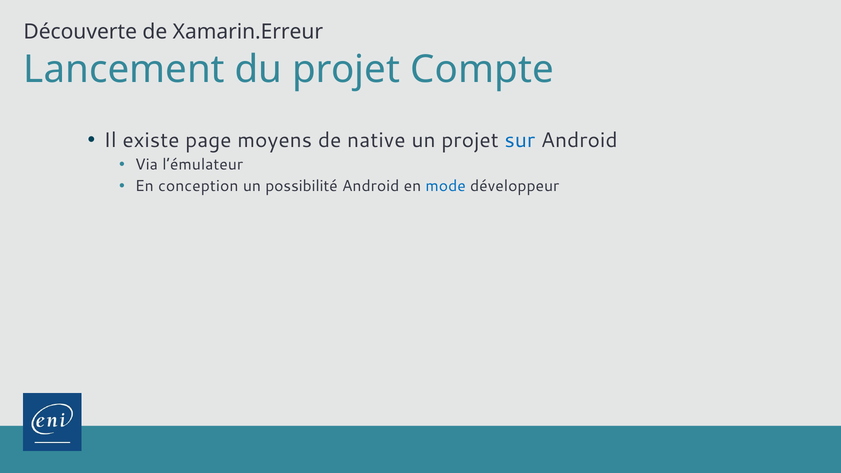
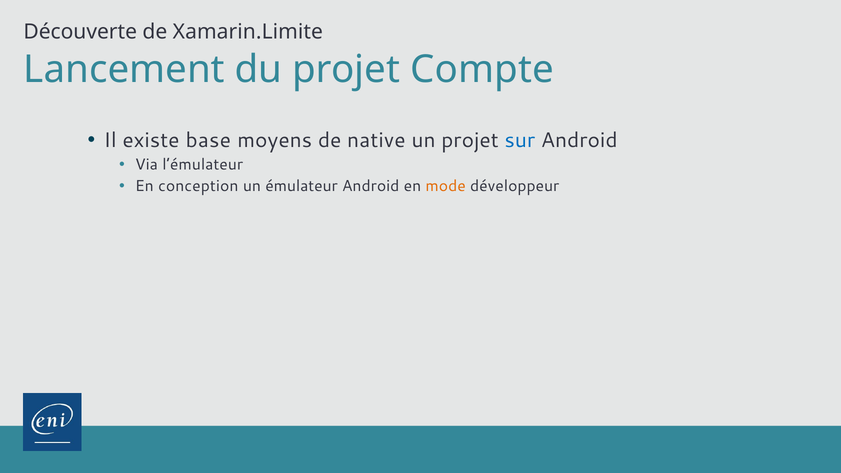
Xamarin.Erreur: Xamarin.Erreur -> Xamarin.Limite
page: page -> base
possibilité: possibilité -> émulateur
mode colour: blue -> orange
